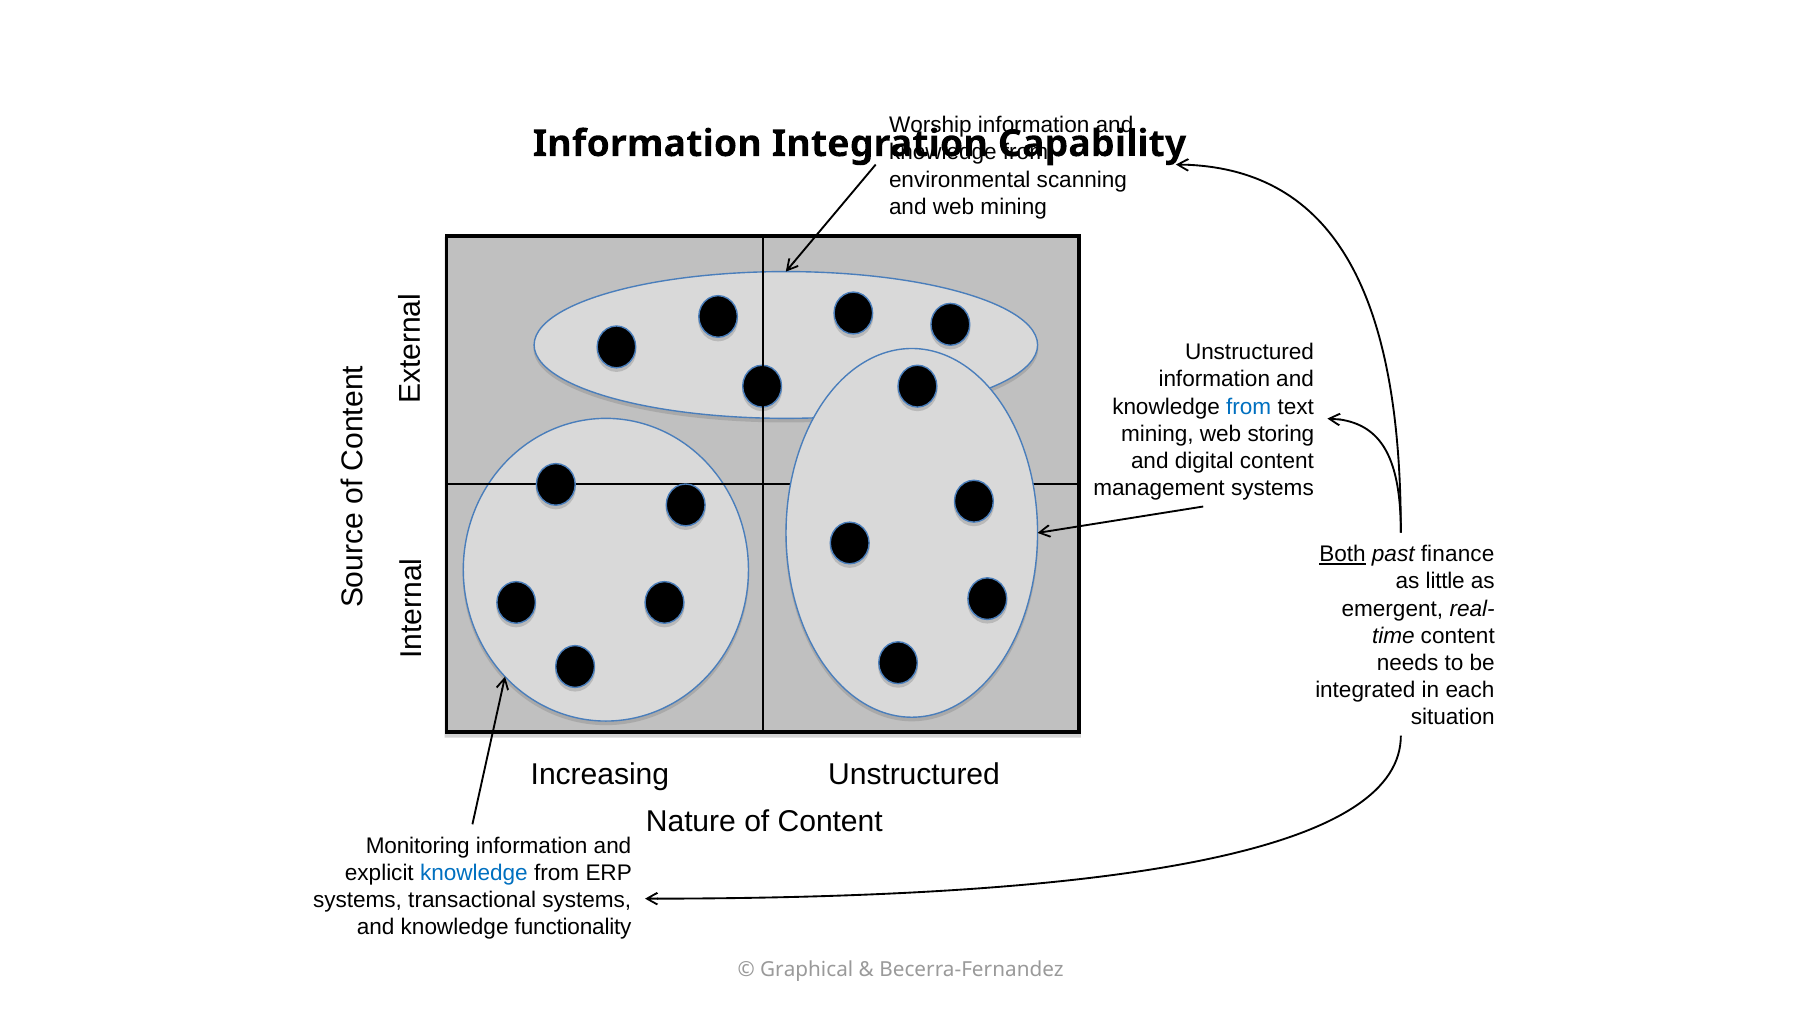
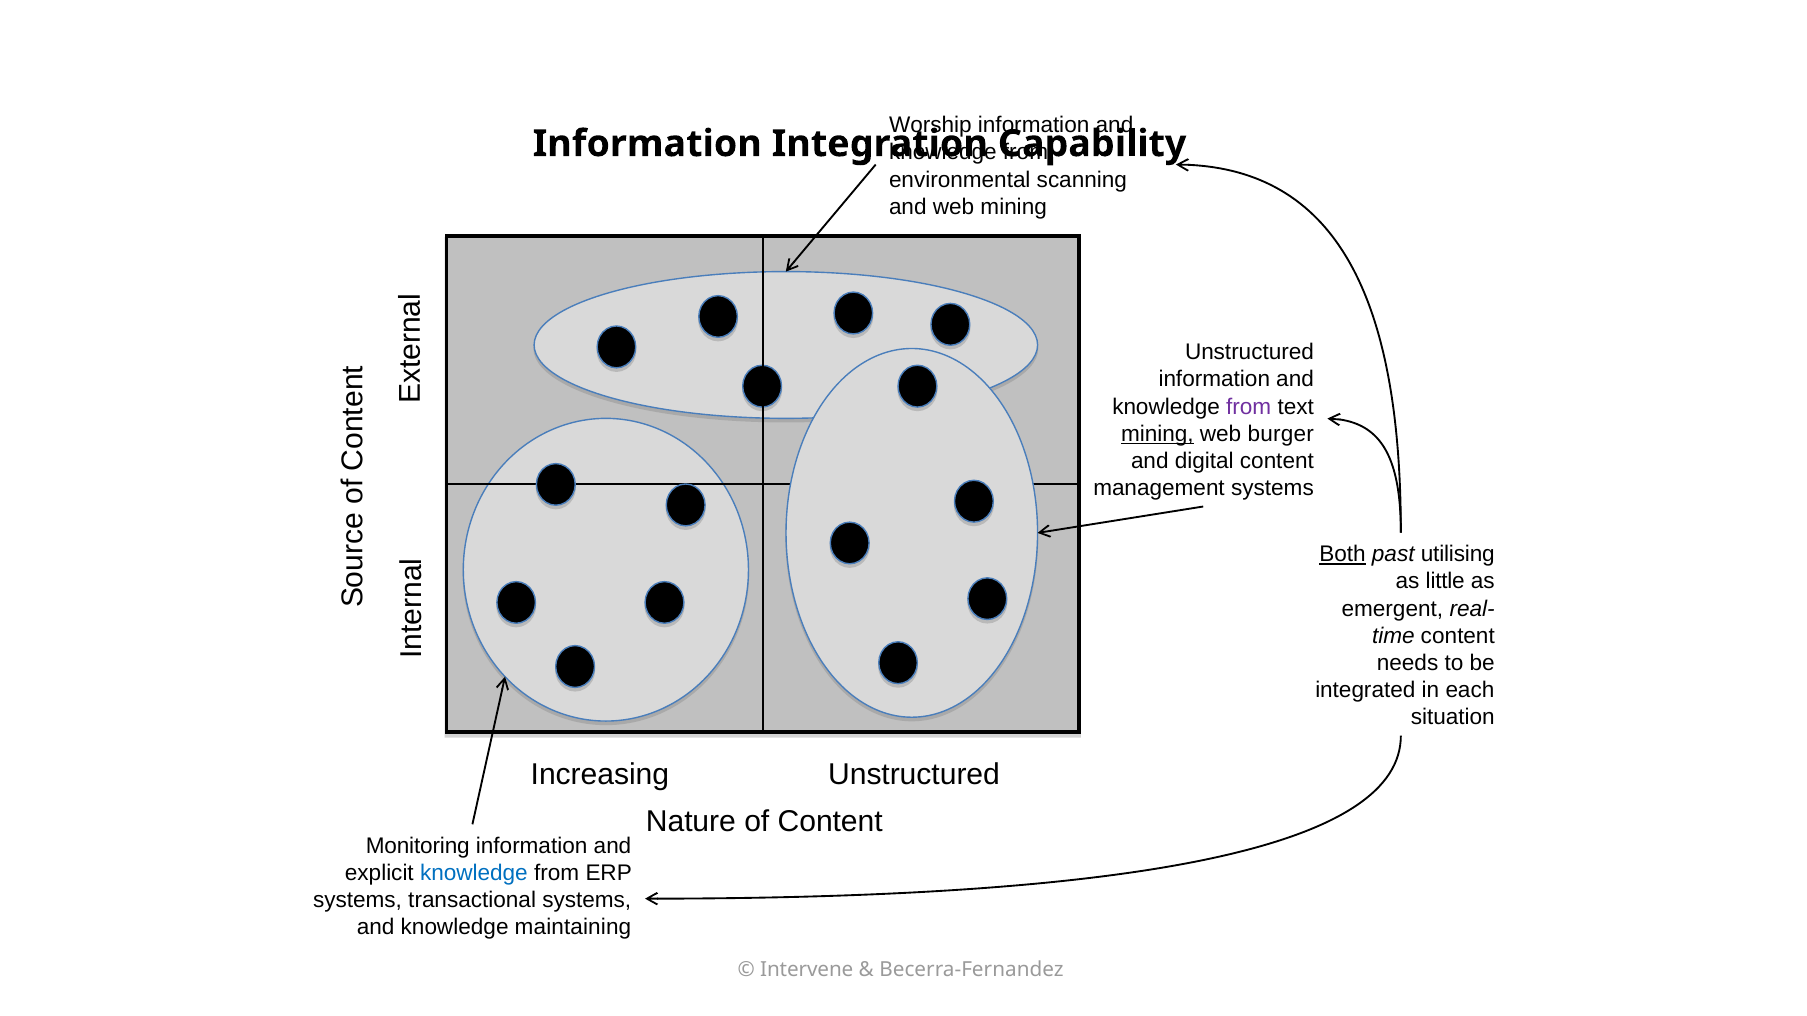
from at (1249, 407) colour: blue -> purple
mining at (1157, 434) underline: none -> present
storing: storing -> burger
finance: finance -> utilising
functionality: functionality -> maintaining
Graphical: Graphical -> Intervene
